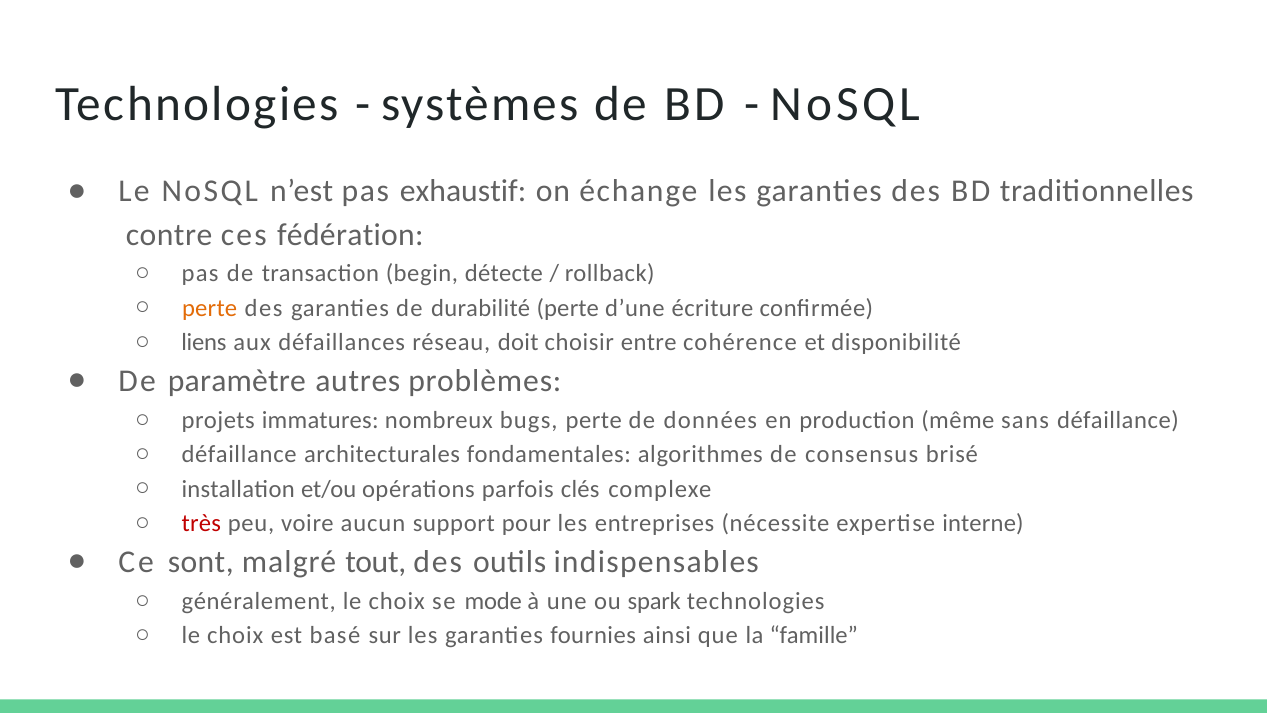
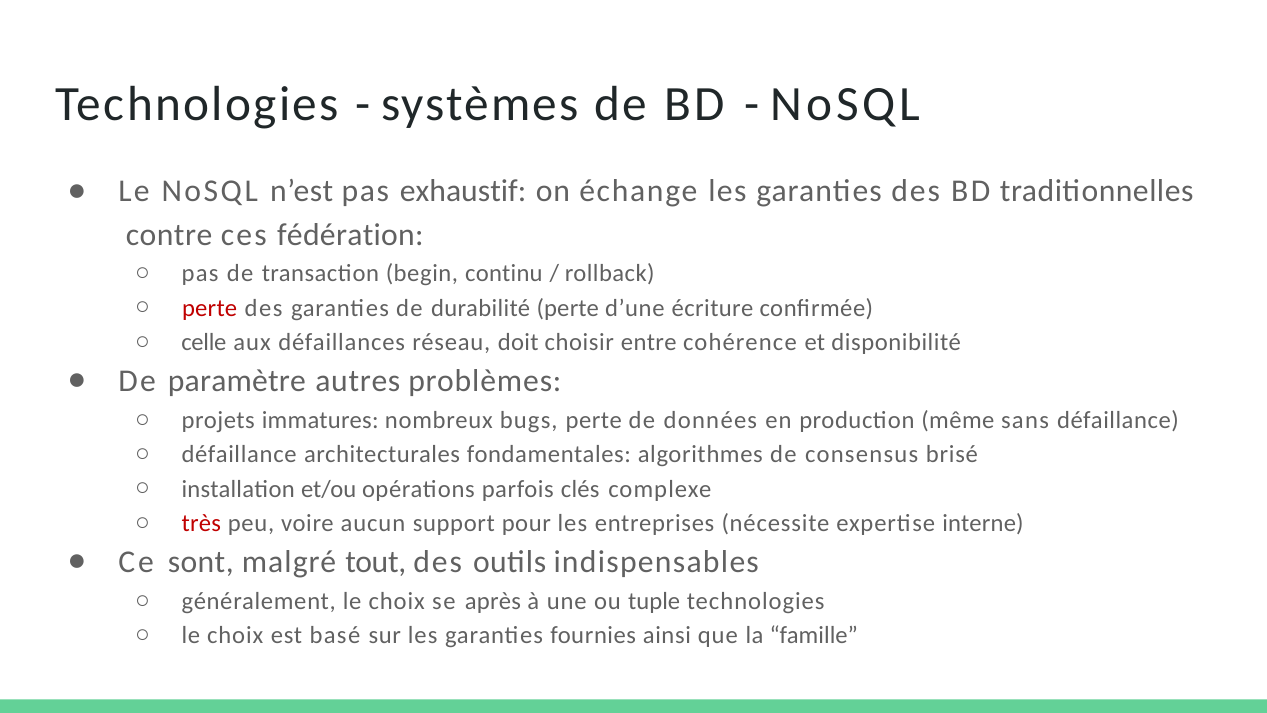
détecte: détecte -> continu
perte at (210, 308) colour: orange -> red
liens: liens -> celle
mode: mode -> après
spark: spark -> tuple
